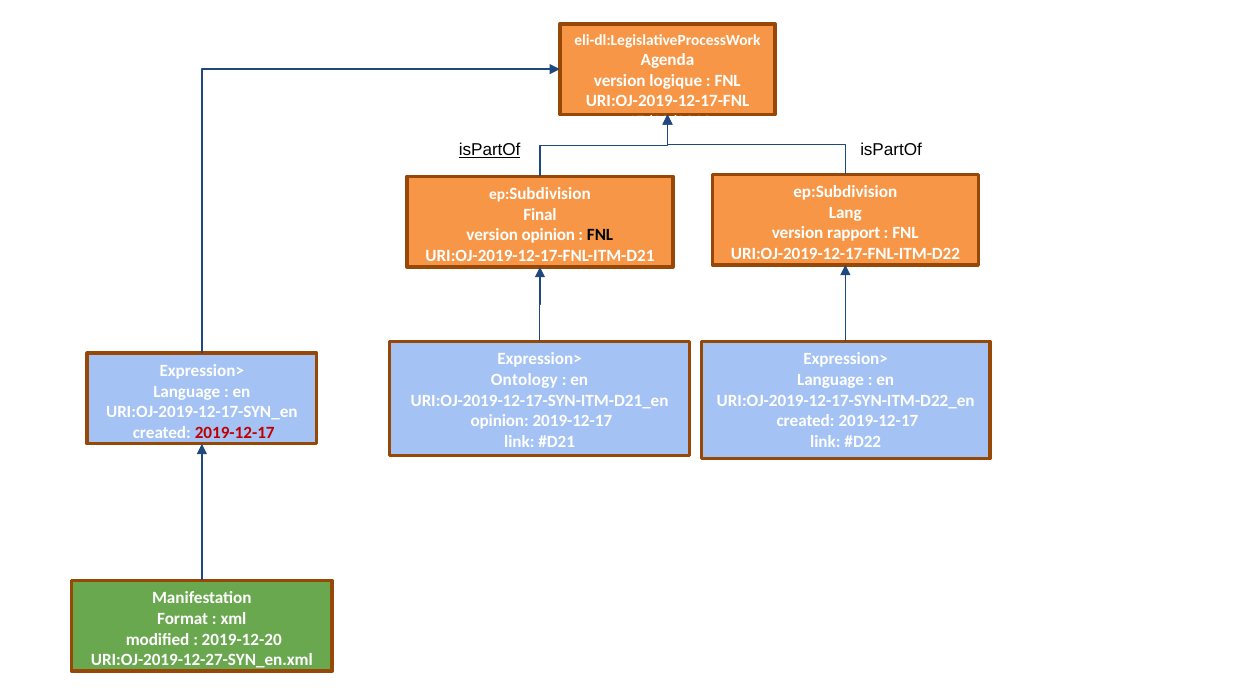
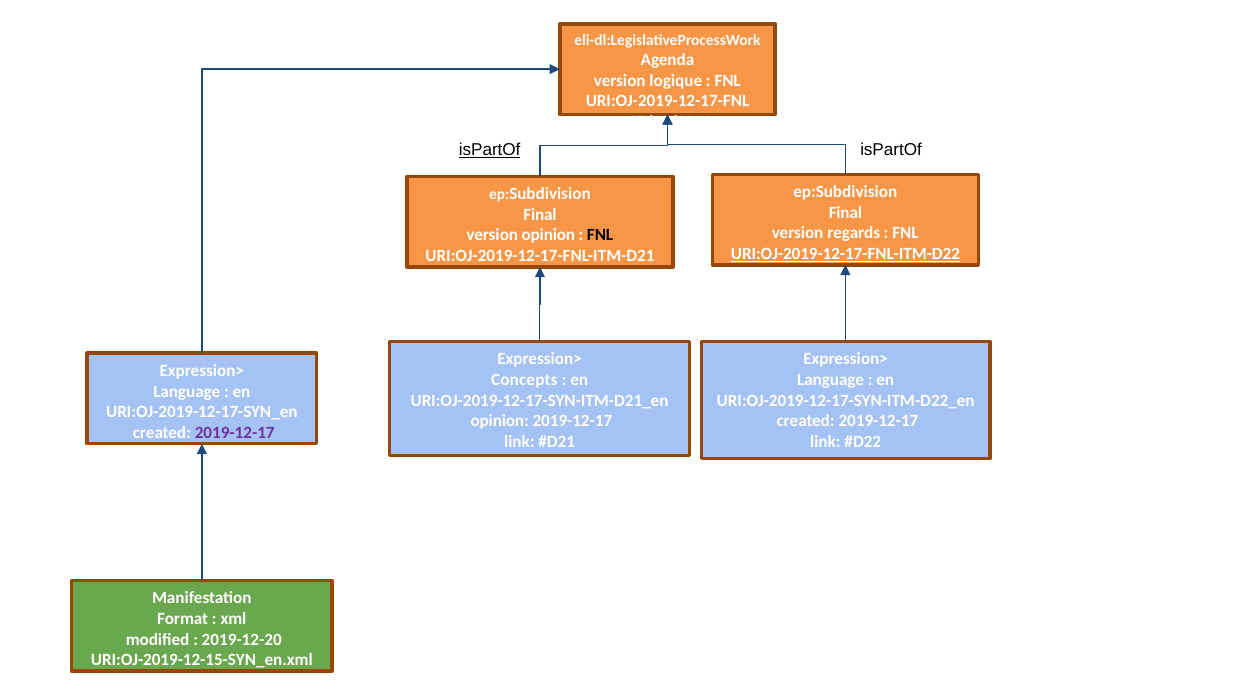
Lang at (845, 212): Lang -> Final
rapport: rapport -> regards
URI:OJ-2019-12-17-FNL-ITM-D22 underline: none -> present
Ontology: Ontology -> Concepts
2019-12-17 at (235, 433) colour: red -> purple
URI:OJ-2019-12-27-SYN_en.xml: URI:OJ-2019-12-27-SYN_en.xml -> URI:OJ-2019-12-15-SYN_en.xml
